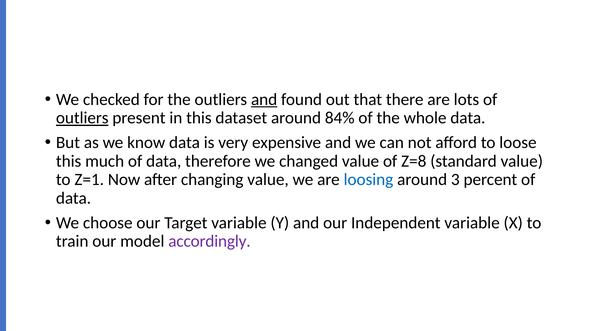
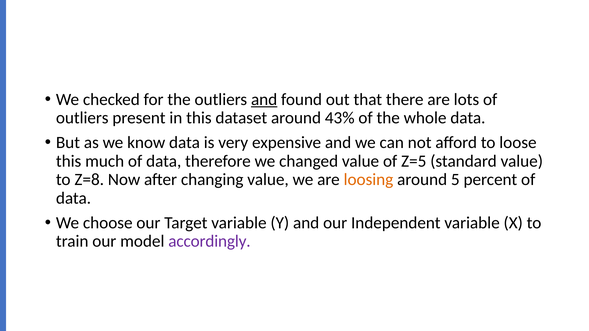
outliers at (82, 118) underline: present -> none
84%: 84% -> 43%
Z=8: Z=8 -> Z=5
Z=1: Z=1 -> Z=8
loosing colour: blue -> orange
3: 3 -> 5
